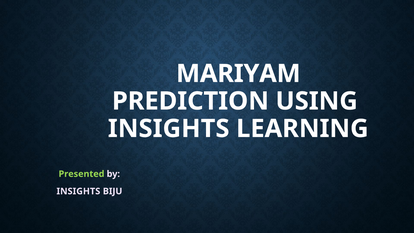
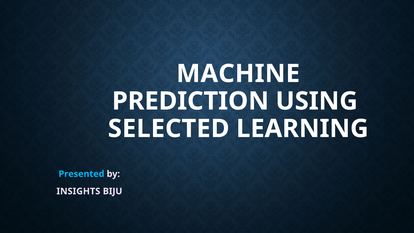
MARIYAM: MARIYAM -> MACHINE
INSIGHTS at (169, 129): INSIGHTS -> SELECTED
Presented colour: light green -> light blue
